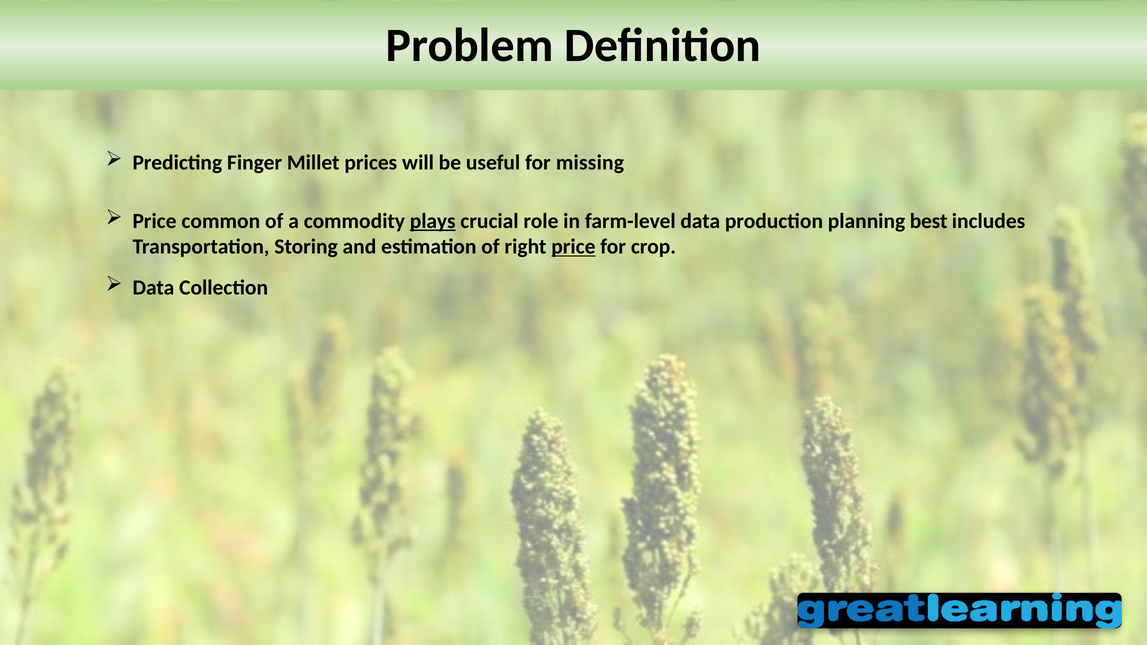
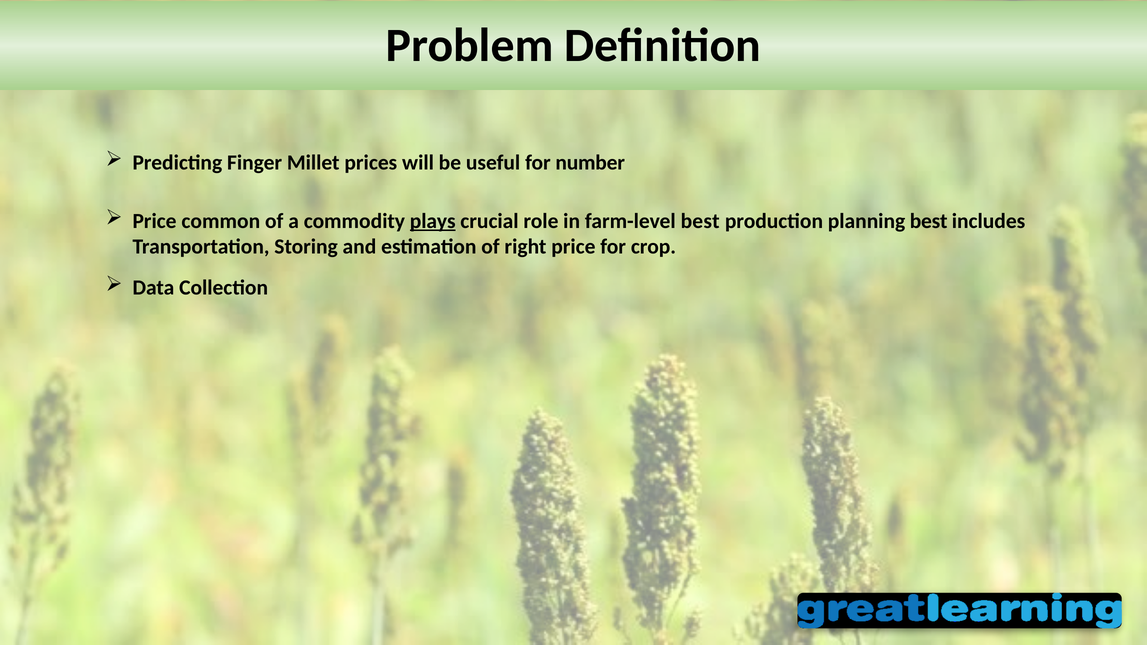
missing: missing -> number
farm-level data: data -> best
price at (573, 247) underline: present -> none
